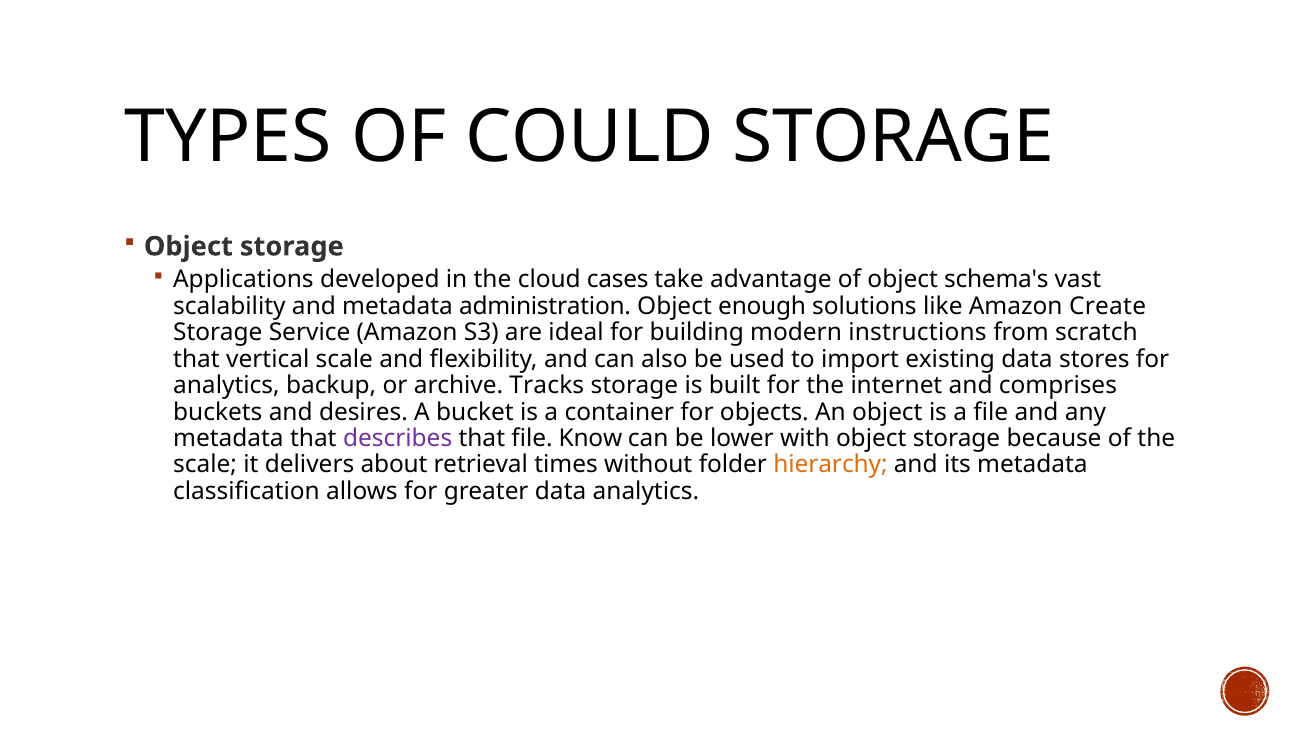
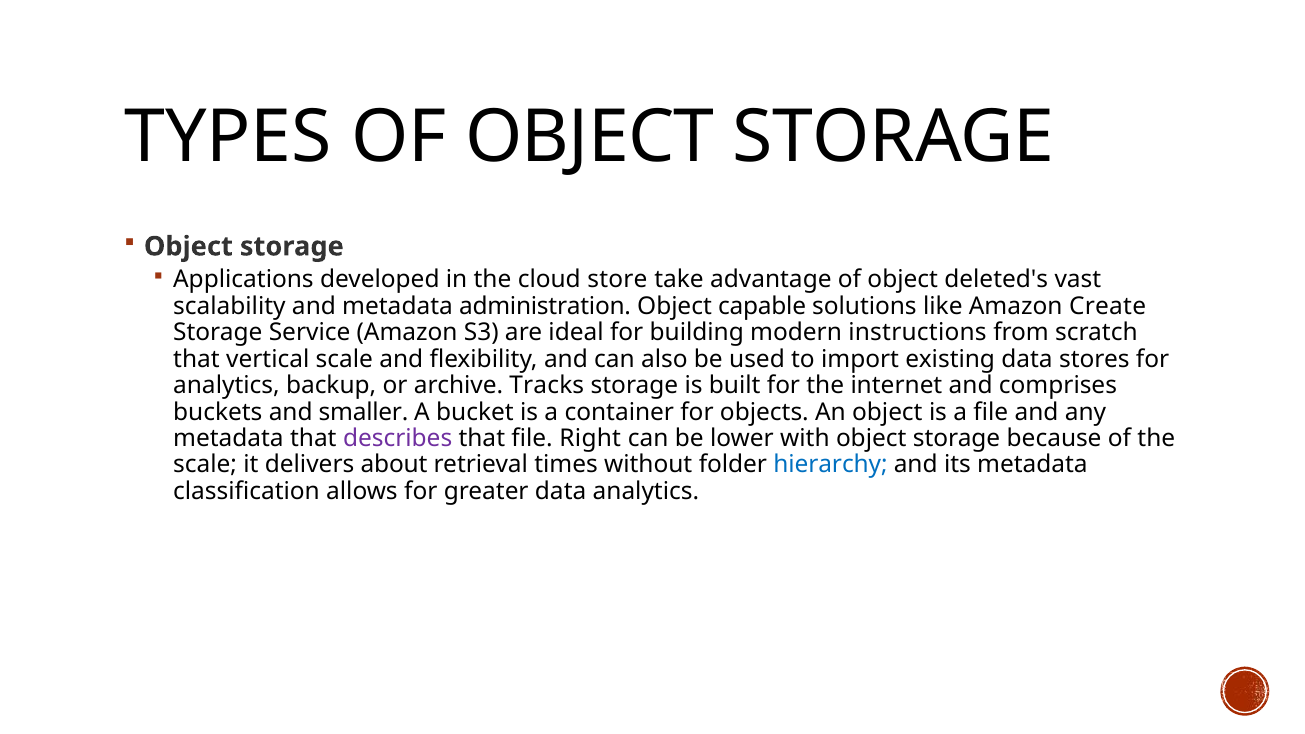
TYPES OF COULD: COULD -> OBJECT
cases: cases -> store
schema's: schema's -> deleted's
enough: enough -> capable
desires: desires -> smaller
Know: Know -> Right
hierarchy colour: orange -> blue
